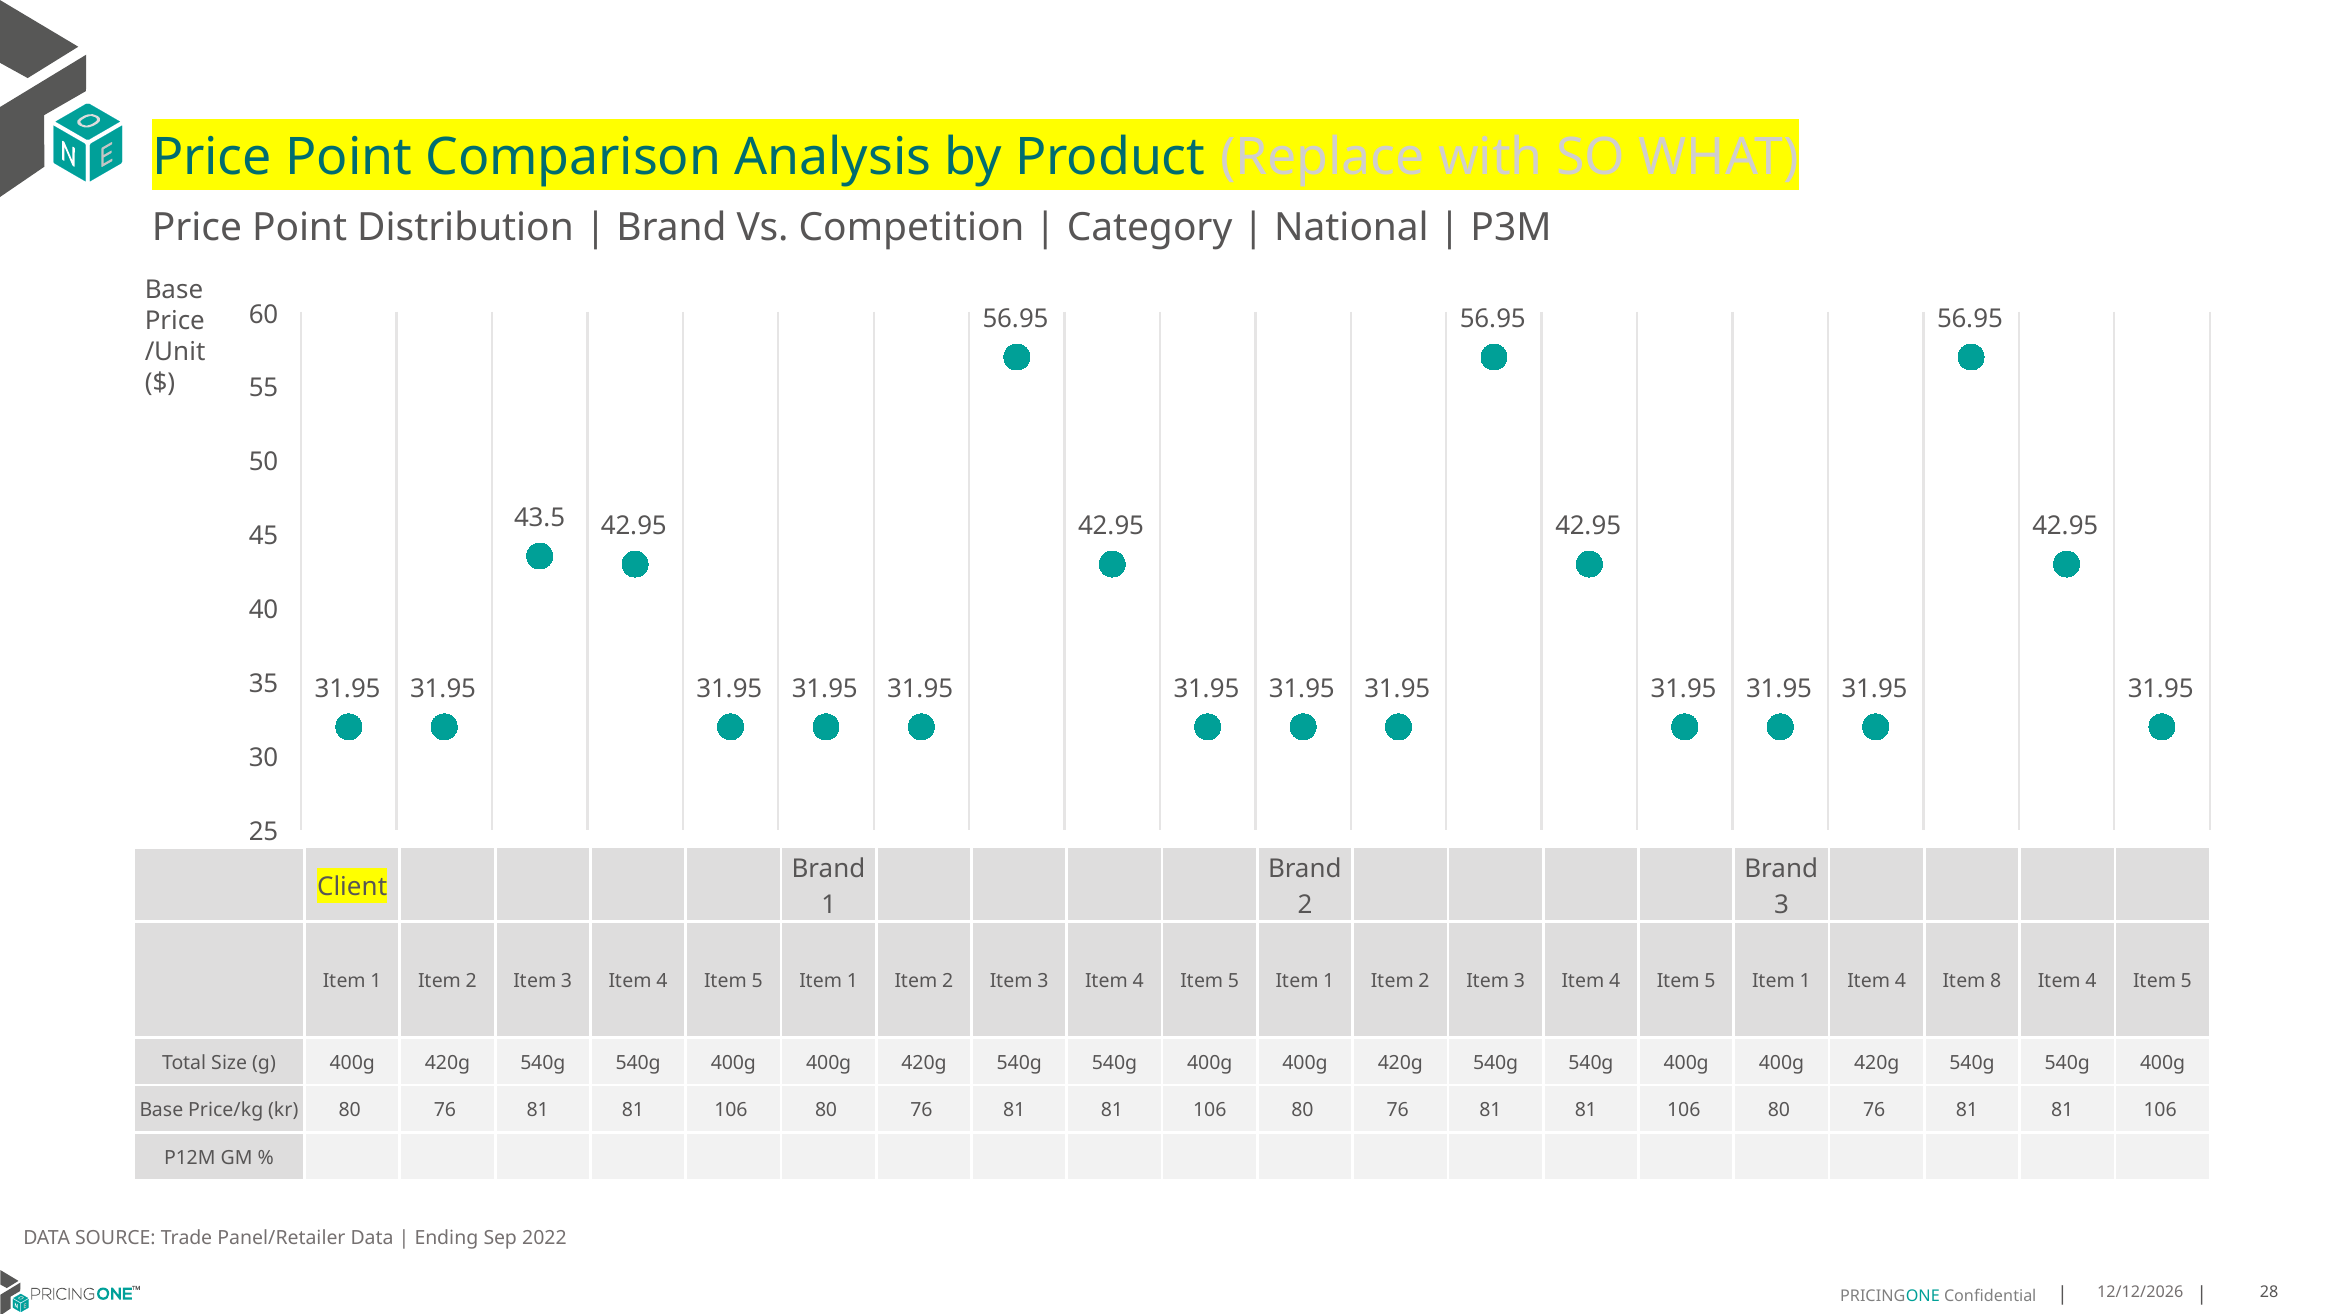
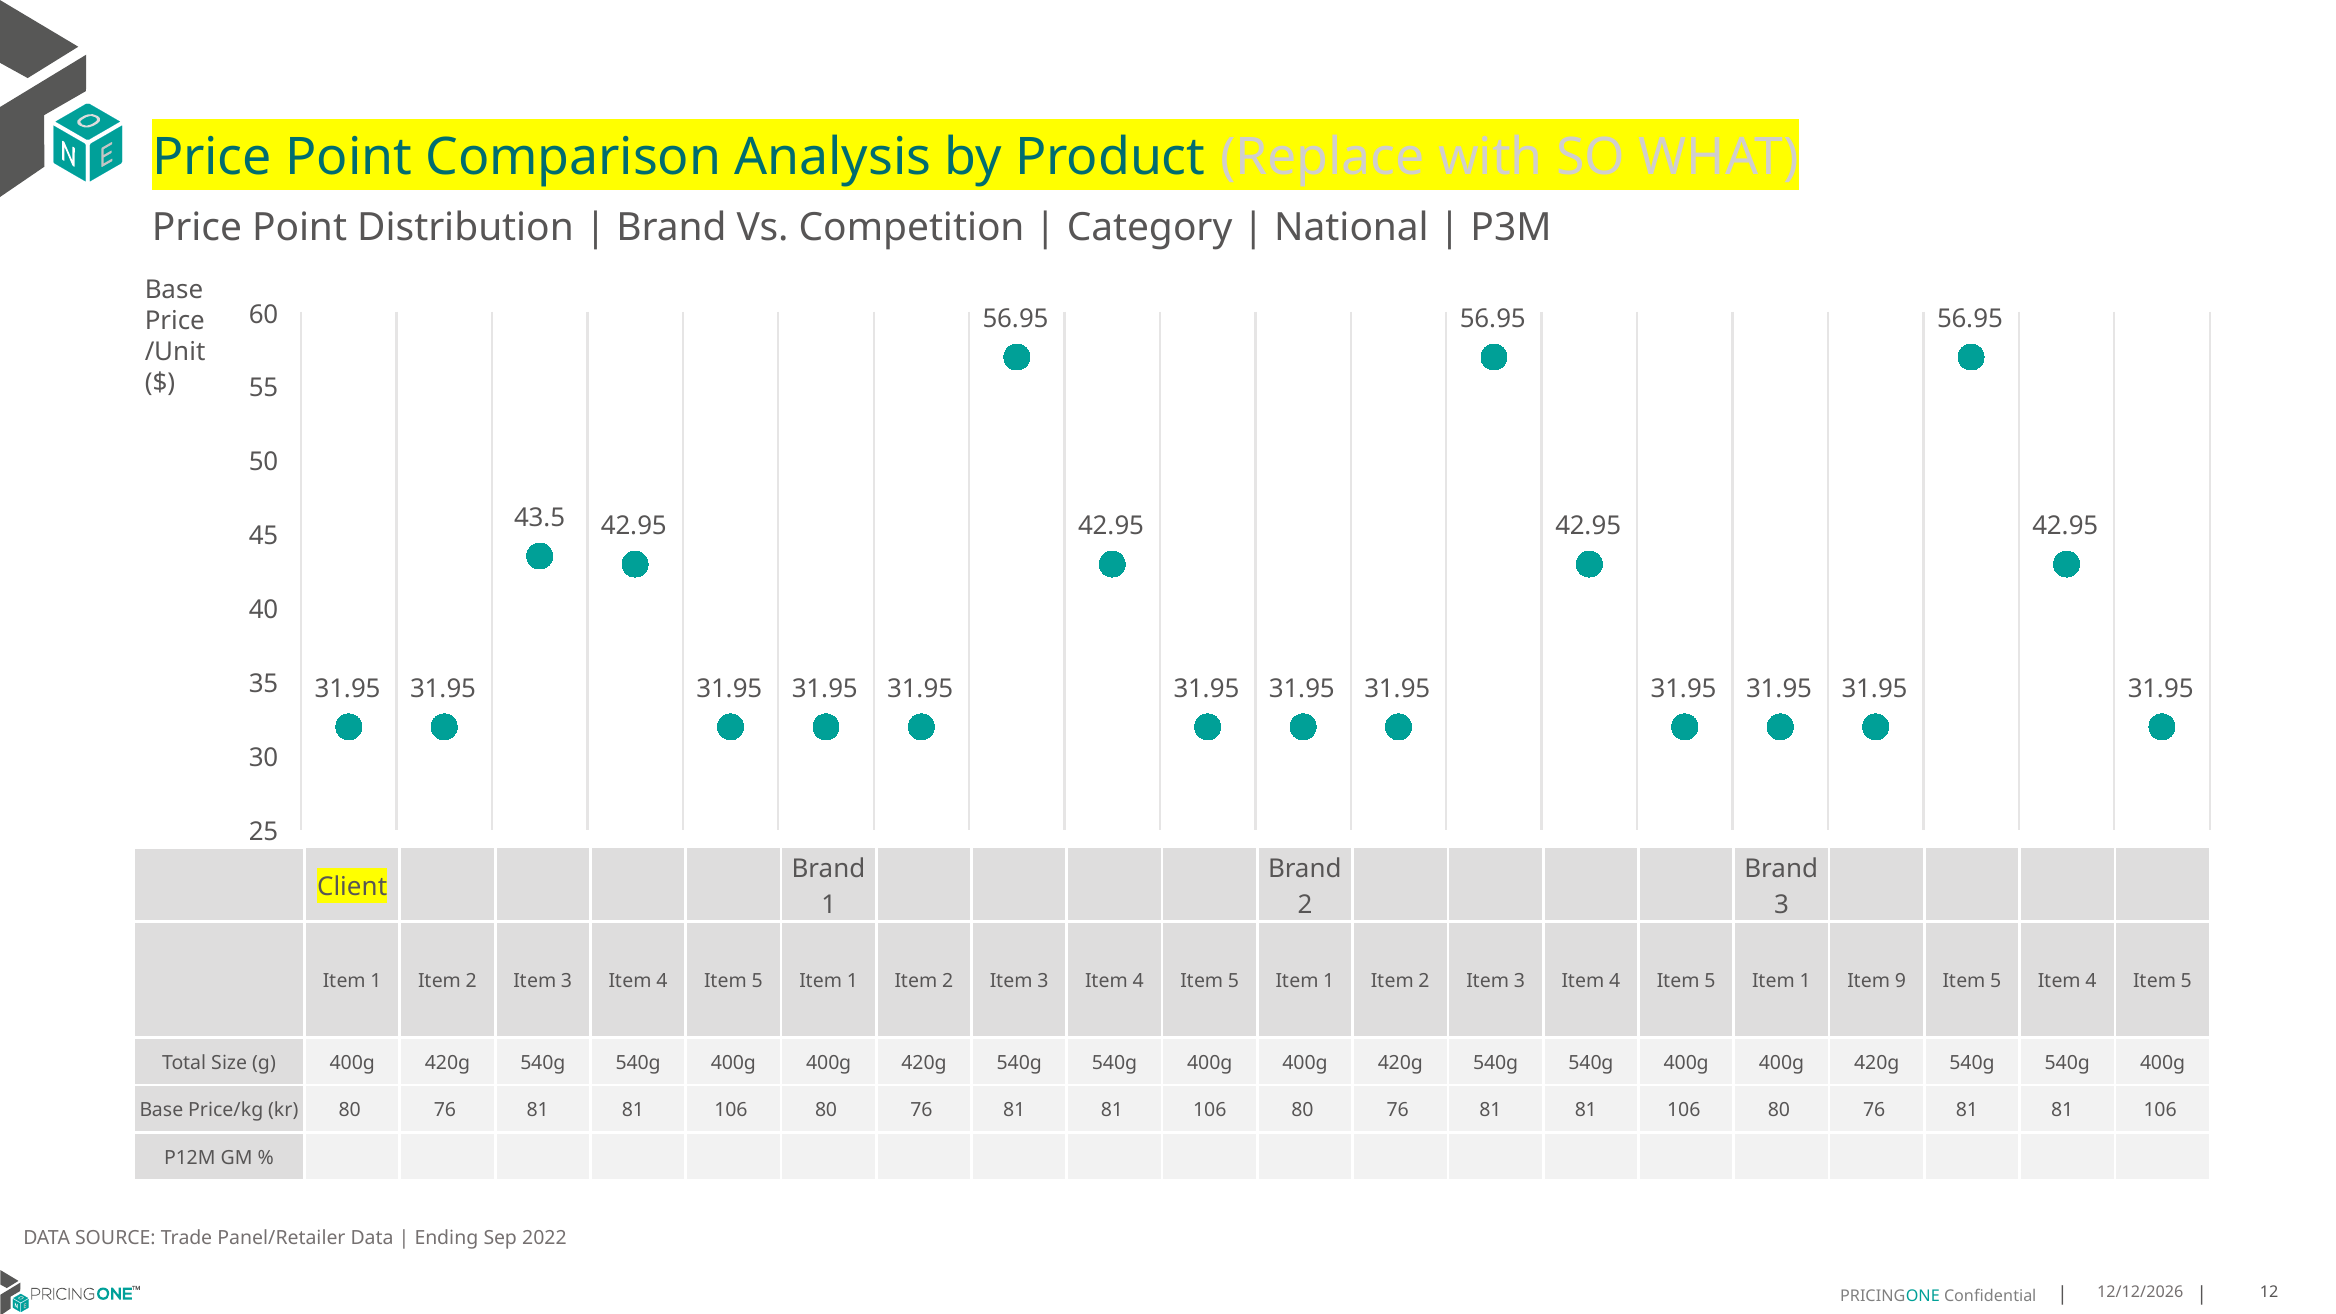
1 Item 4: 4 -> 9
8 at (1996, 981): 8 -> 5
28: 28 -> 12
